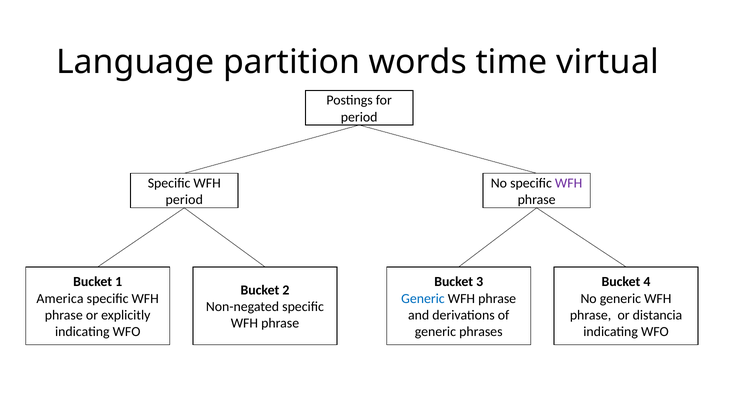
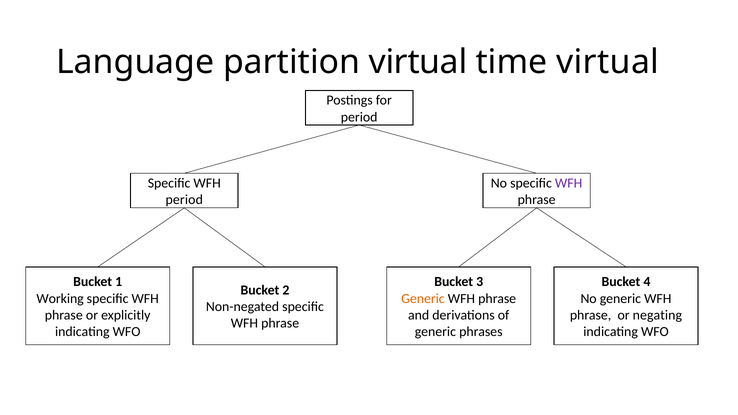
partition words: words -> virtual
America: America -> Working
Generic at (423, 299) colour: blue -> orange
distancia: distancia -> negating
